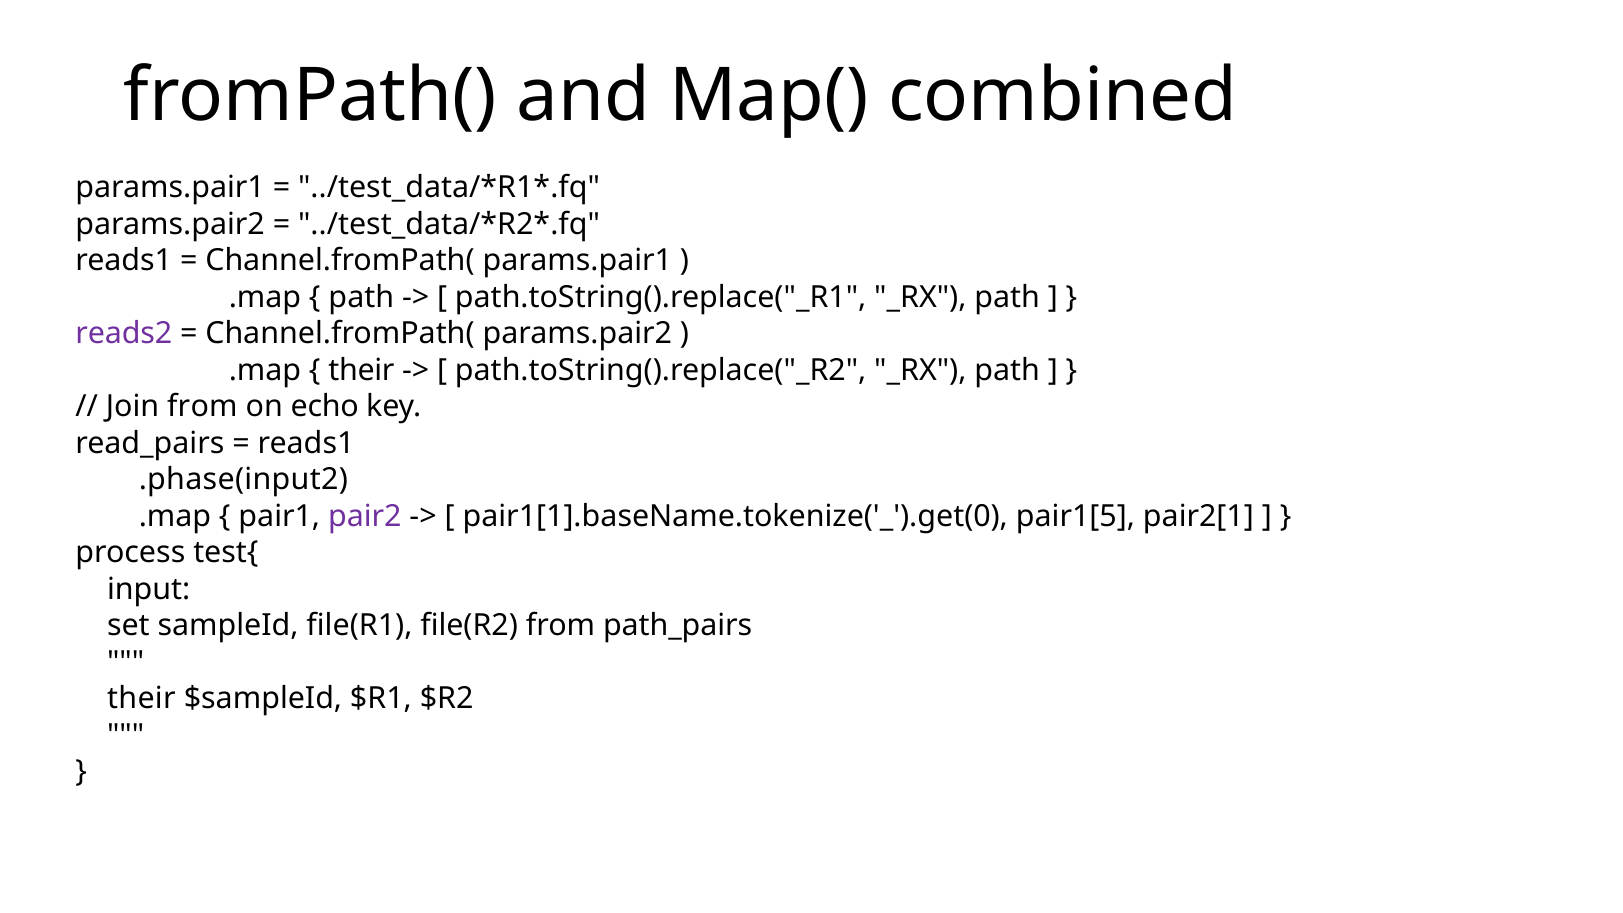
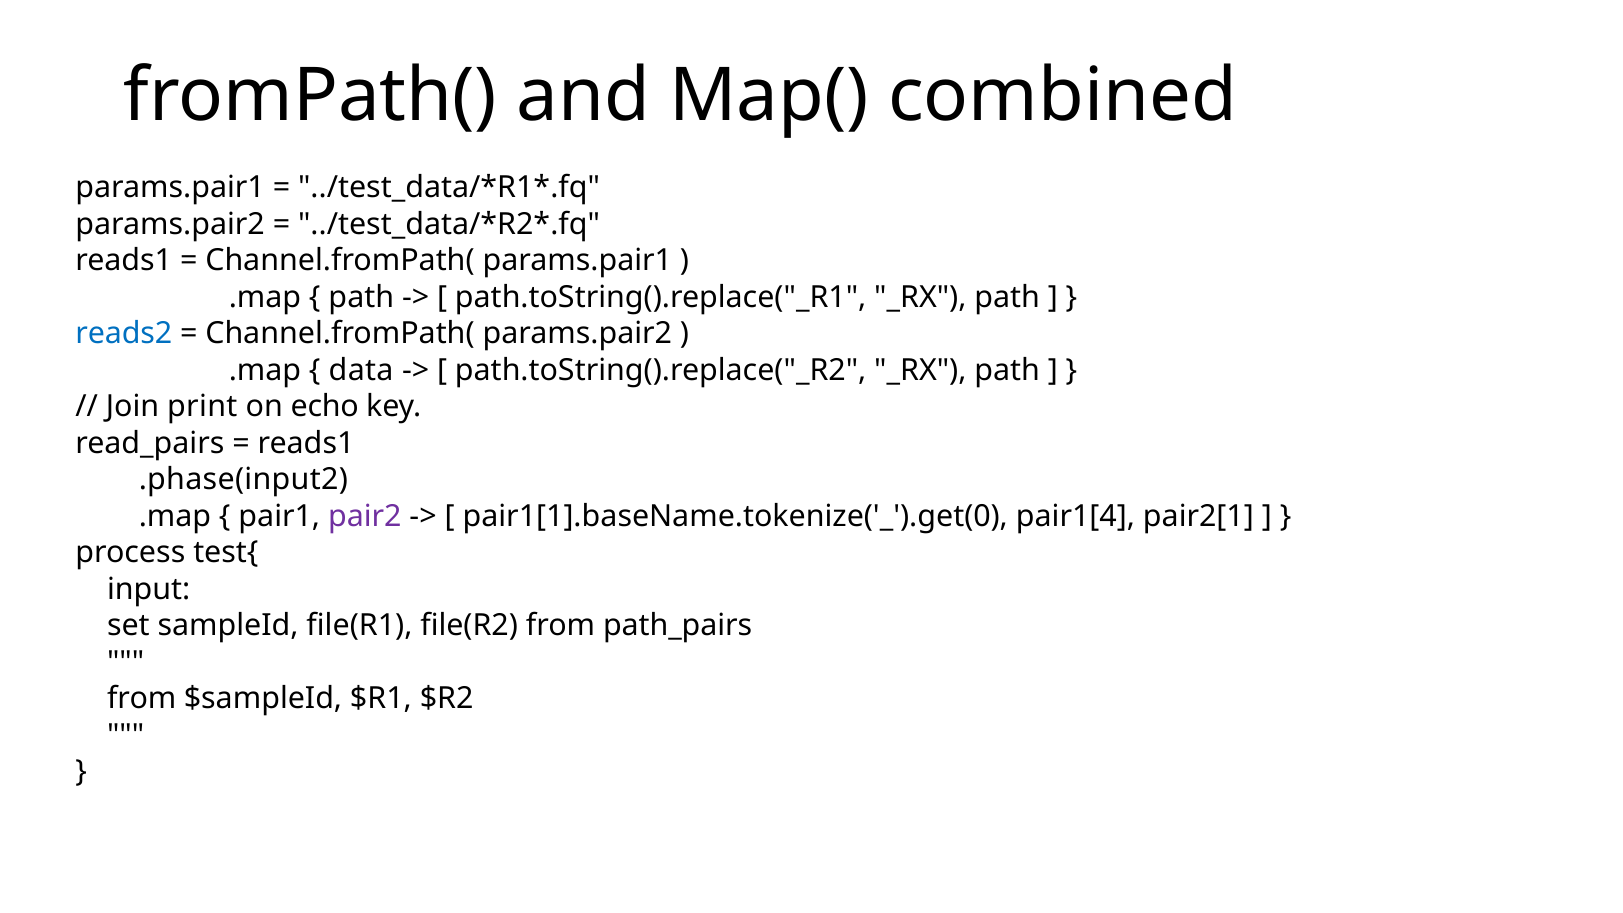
reads2 colour: purple -> blue
their at (361, 370): their -> data
Join from: from -> print
pair1[5: pair1[5 -> pair1[4
their at (141, 699): their -> from
